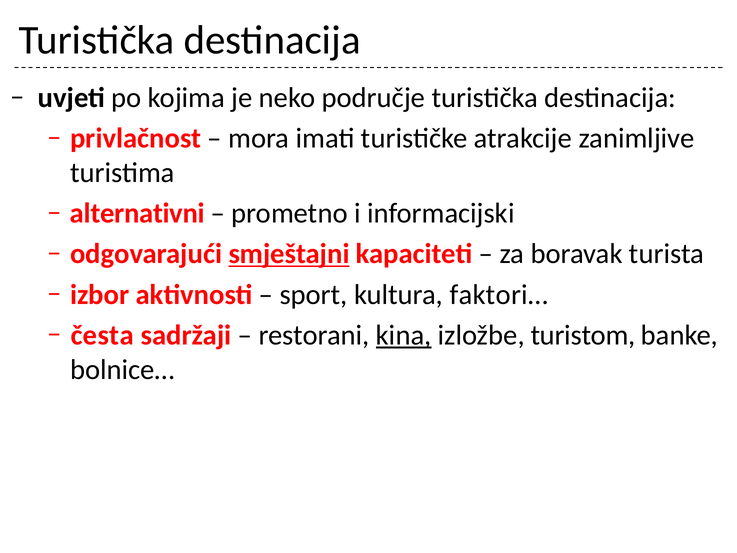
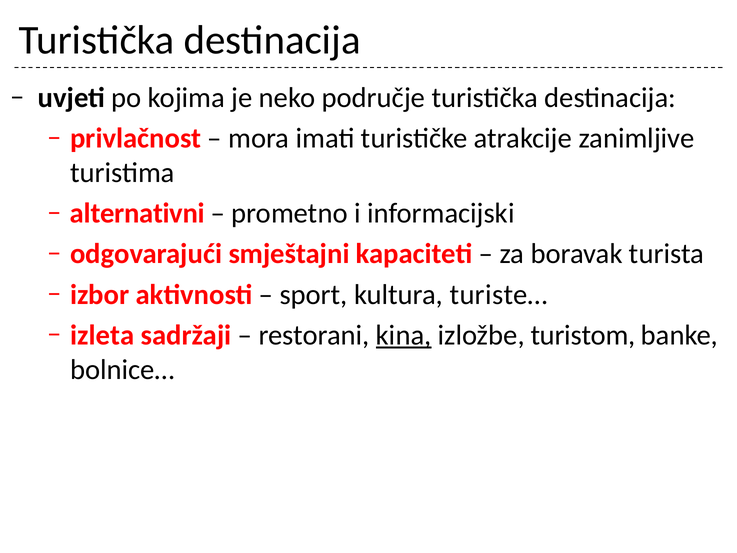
smještajni underline: present -> none
faktori…: faktori… -> turiste…
česta: česta -> izleta
